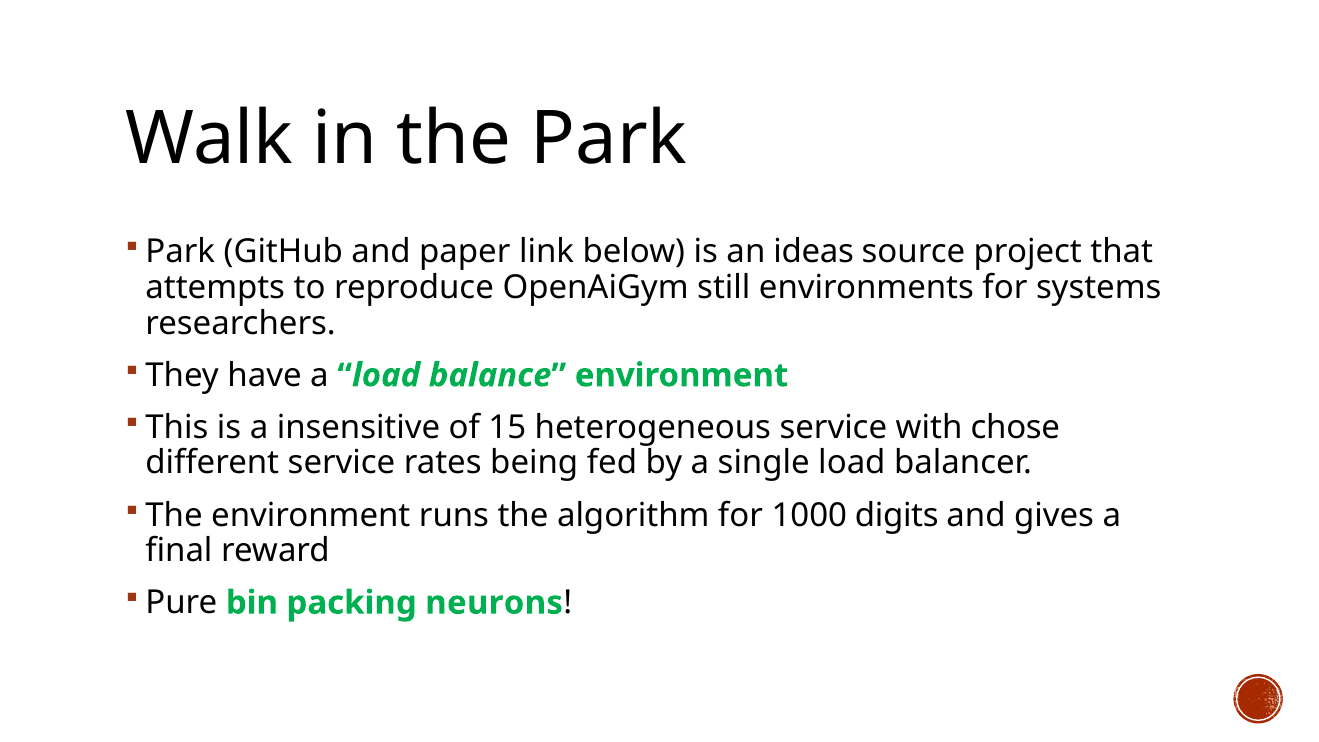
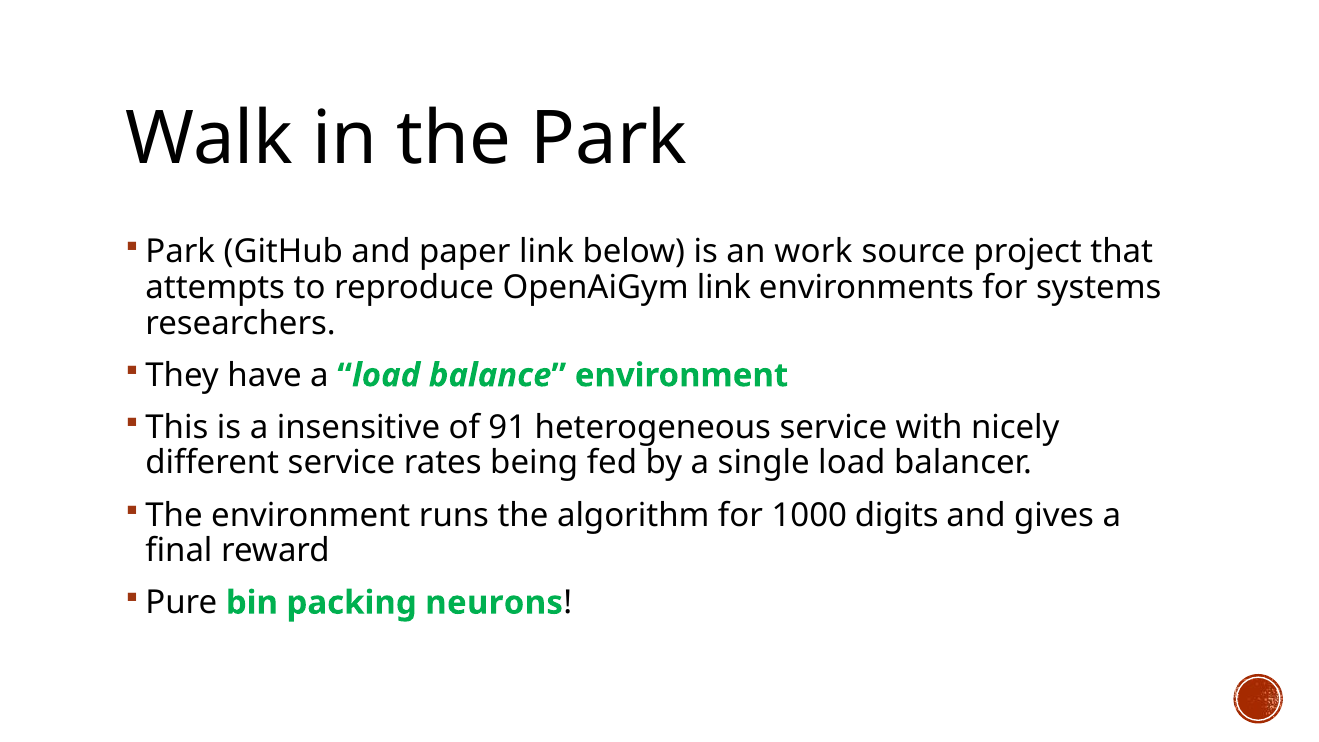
ideas: ideas -> work
OpenAiGym still: still -> link
15: 15 -> 91
chose: chose -> nicely
